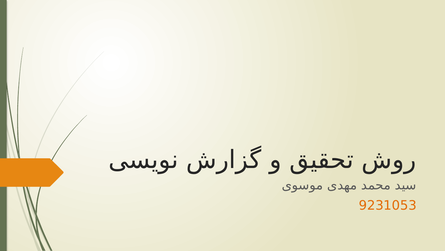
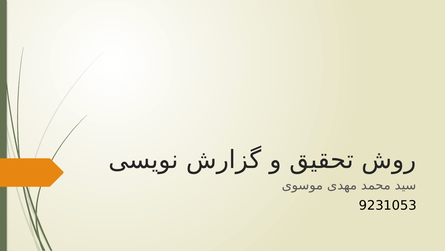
9231053 colour: orange -> black
